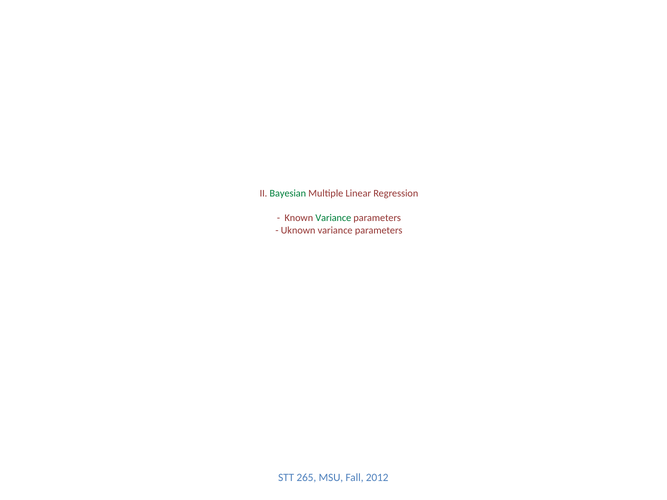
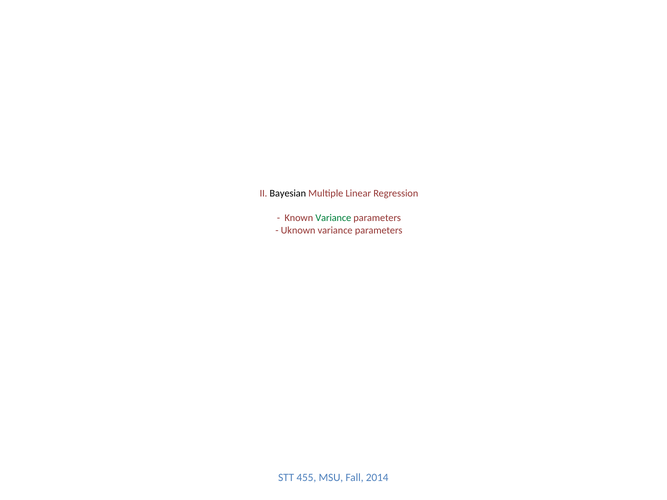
Bayesian colour: green -> black
265: 265 -> 455
2012: 2012 -> 2014
